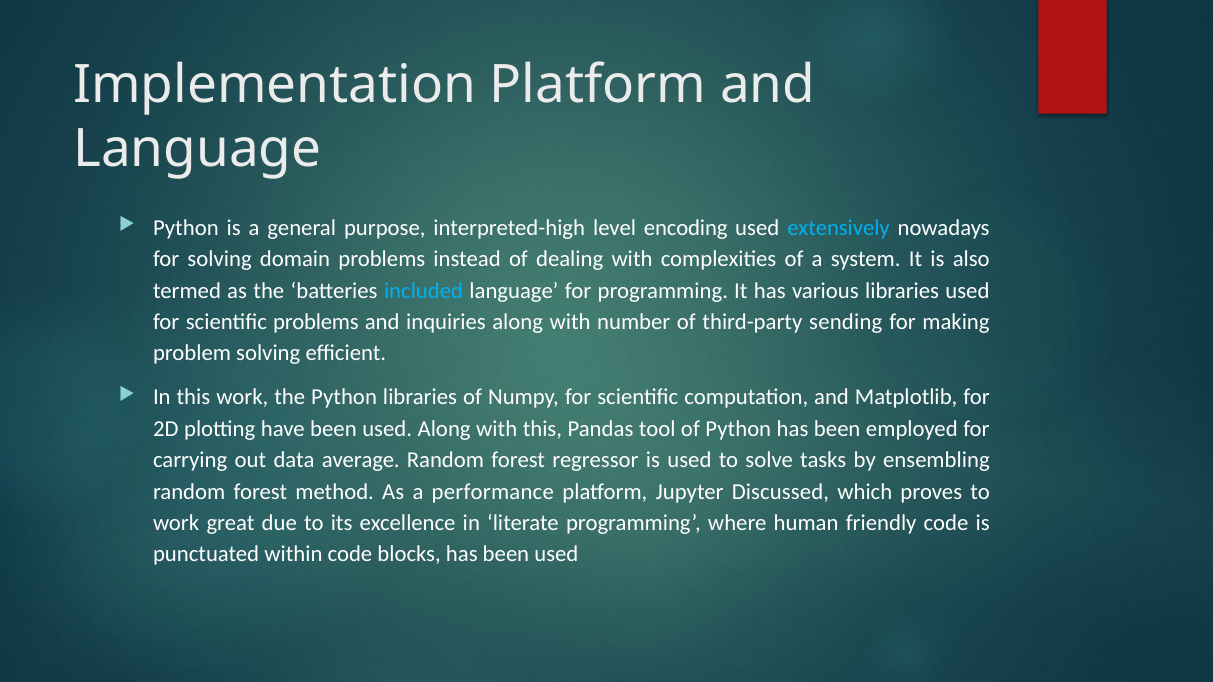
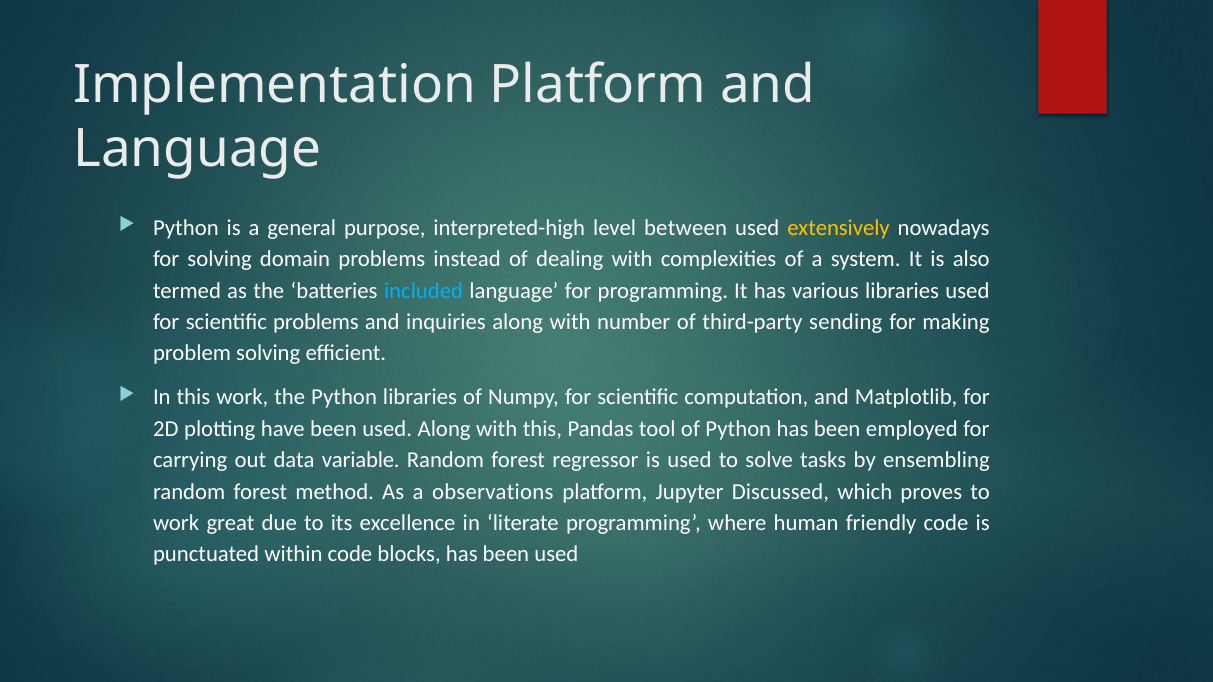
encoding: encoding -> between
extensively colour: light blue -> yellow
average: average -> variable
performance: performance -> observations
